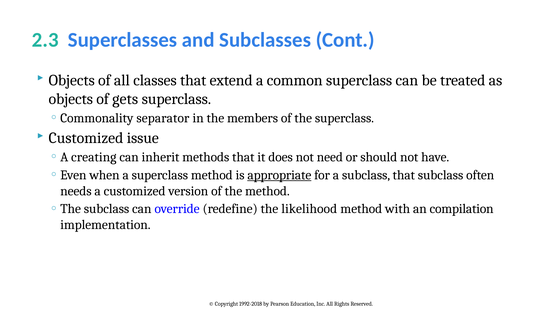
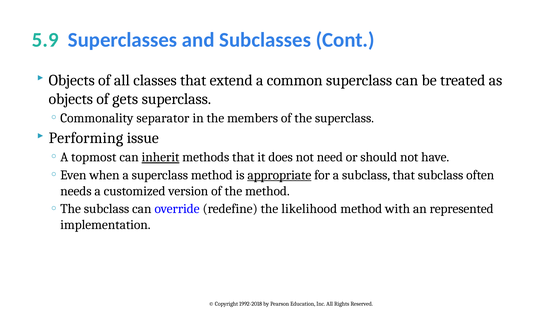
2.3: 2.3 -> 5.9
Customized at (86, 138): Customized -> Performing
creating: creating -> topmost
inherit underline: none -> present
compilation: compilation -> represented
